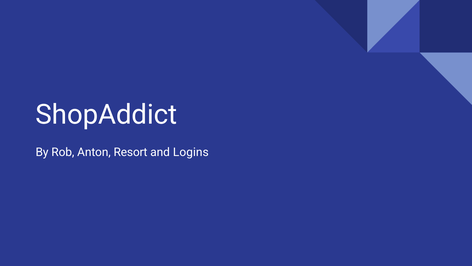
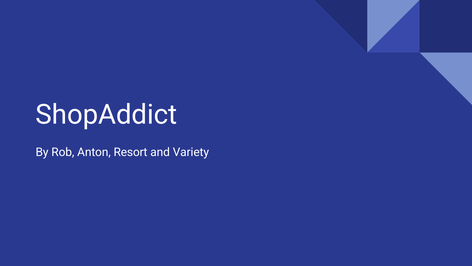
Logins: Logins -> Variety
